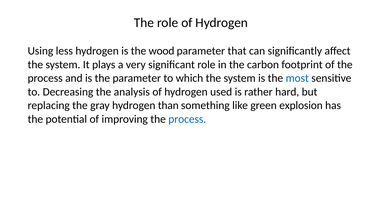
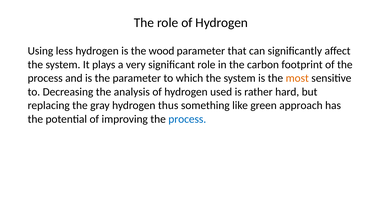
most colour: blue -> orange
than: than -> thus
explosion: explosion -> approach
